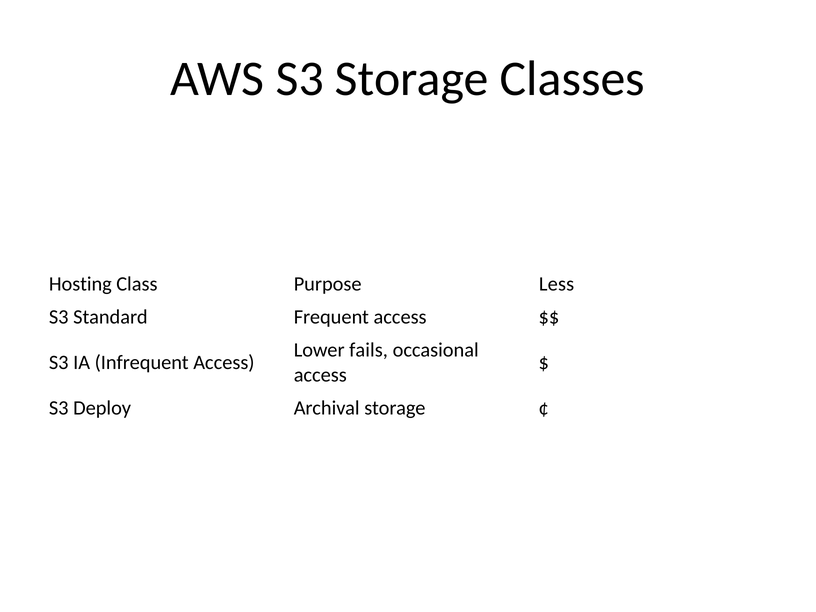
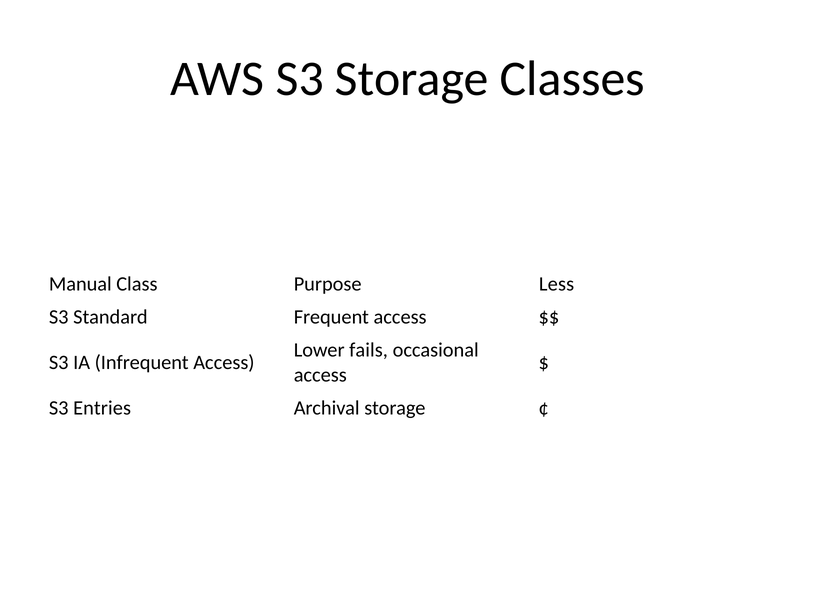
Hosting: Hosting -> Manual
Deploy: Deploy -> Entries
